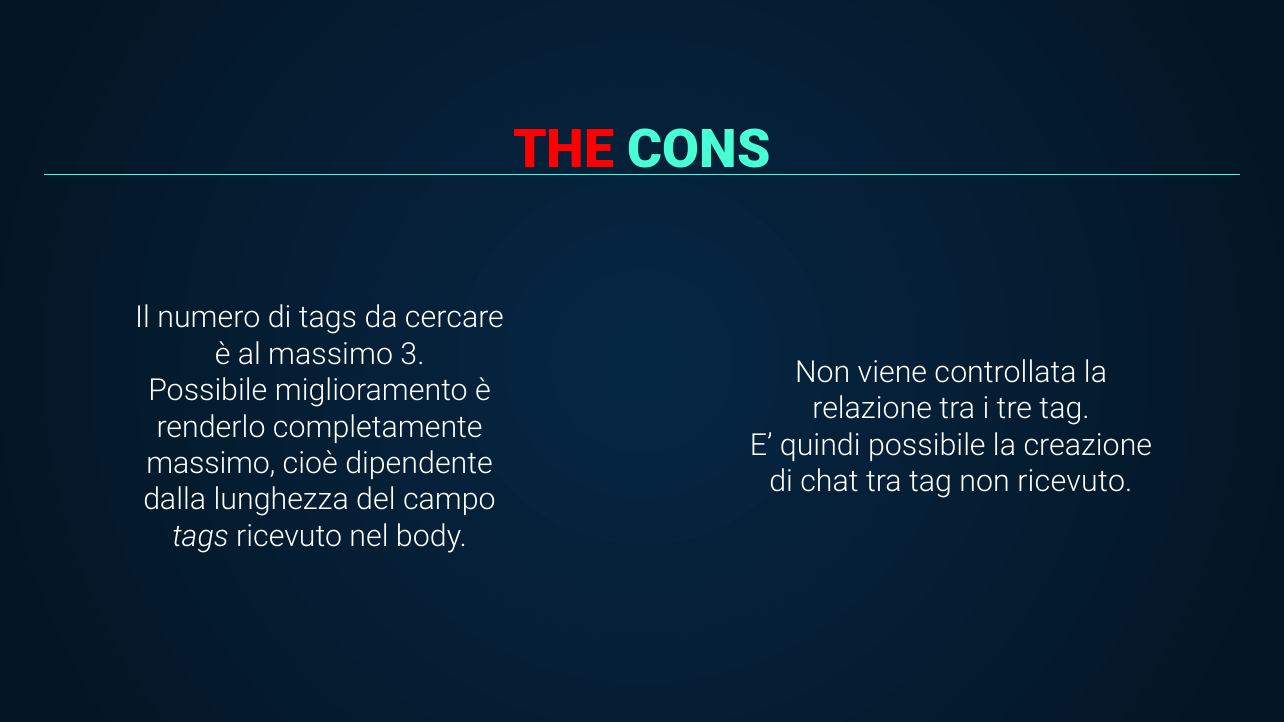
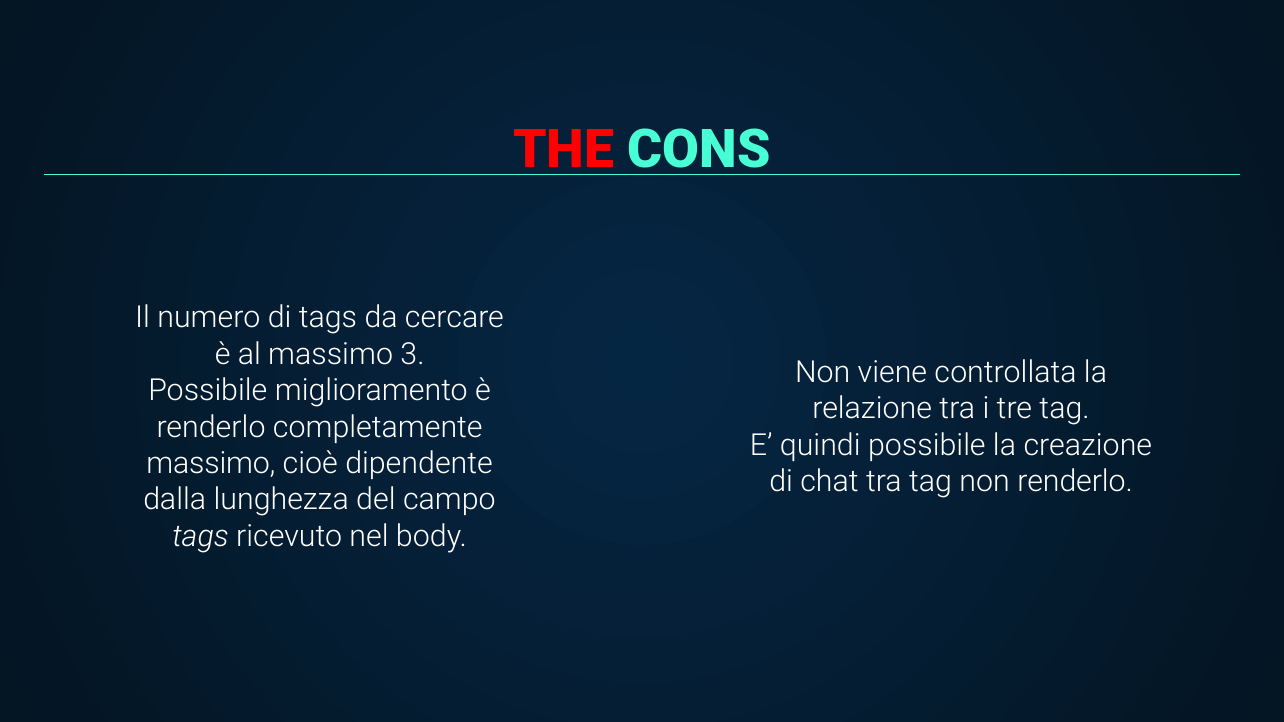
non ricevuto: ricevuto -> renderlo
